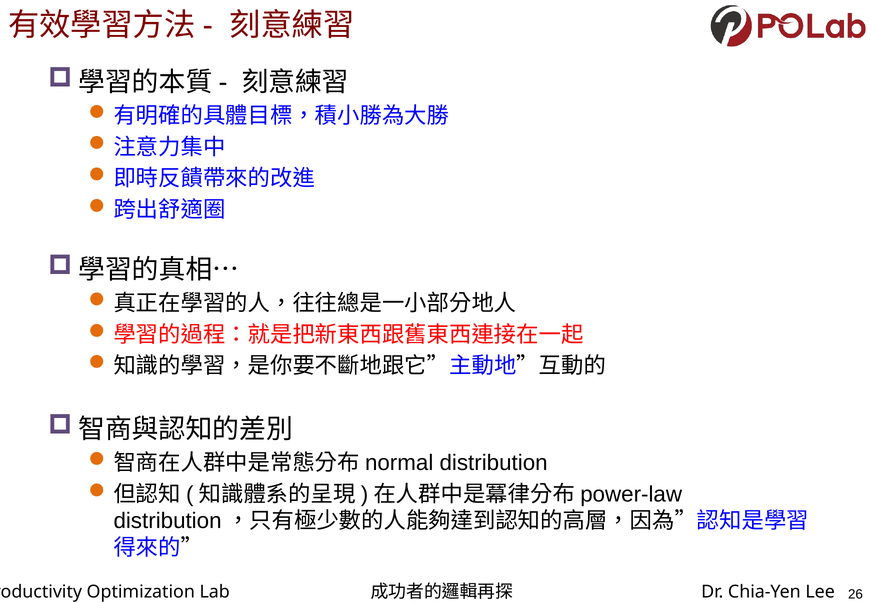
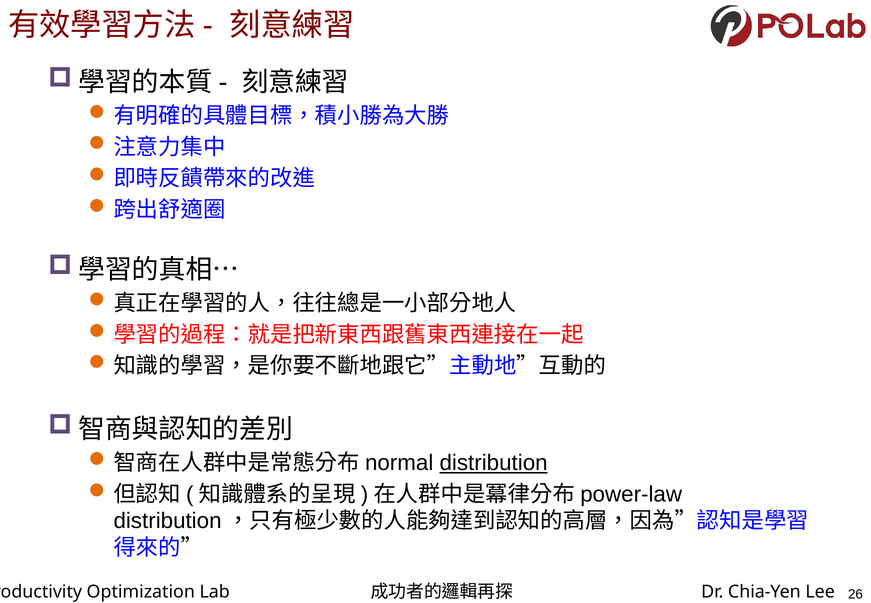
distribution underline: none -> present
